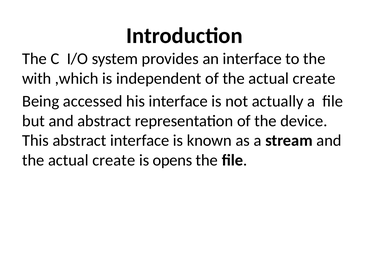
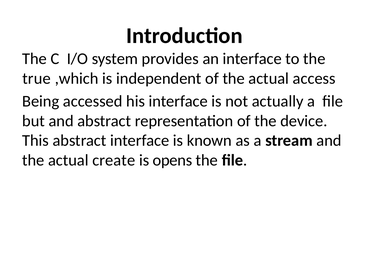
with: with -> true
of the actual create: create -> access
